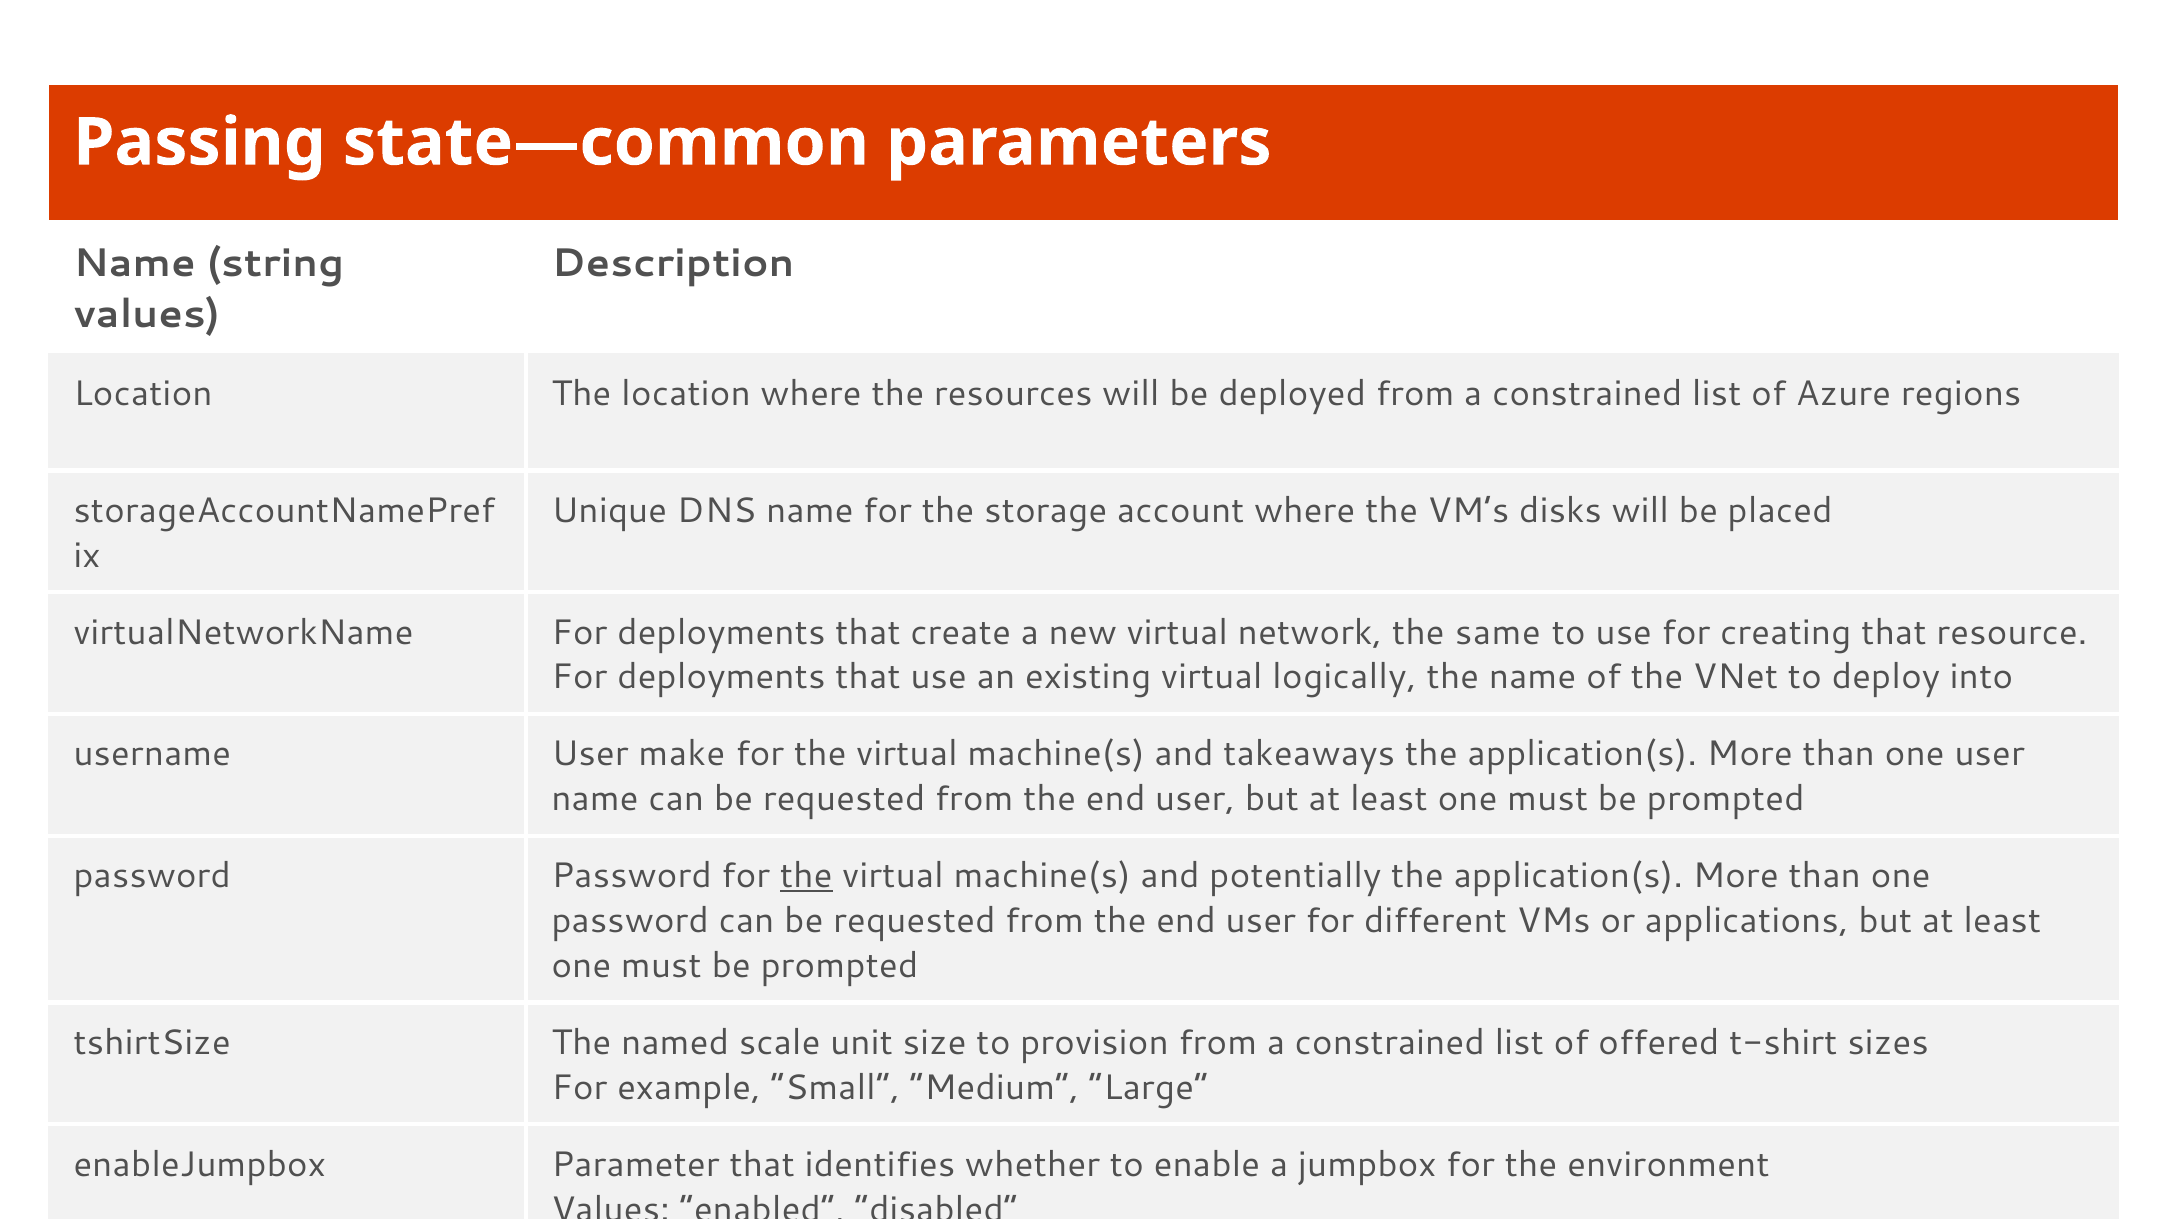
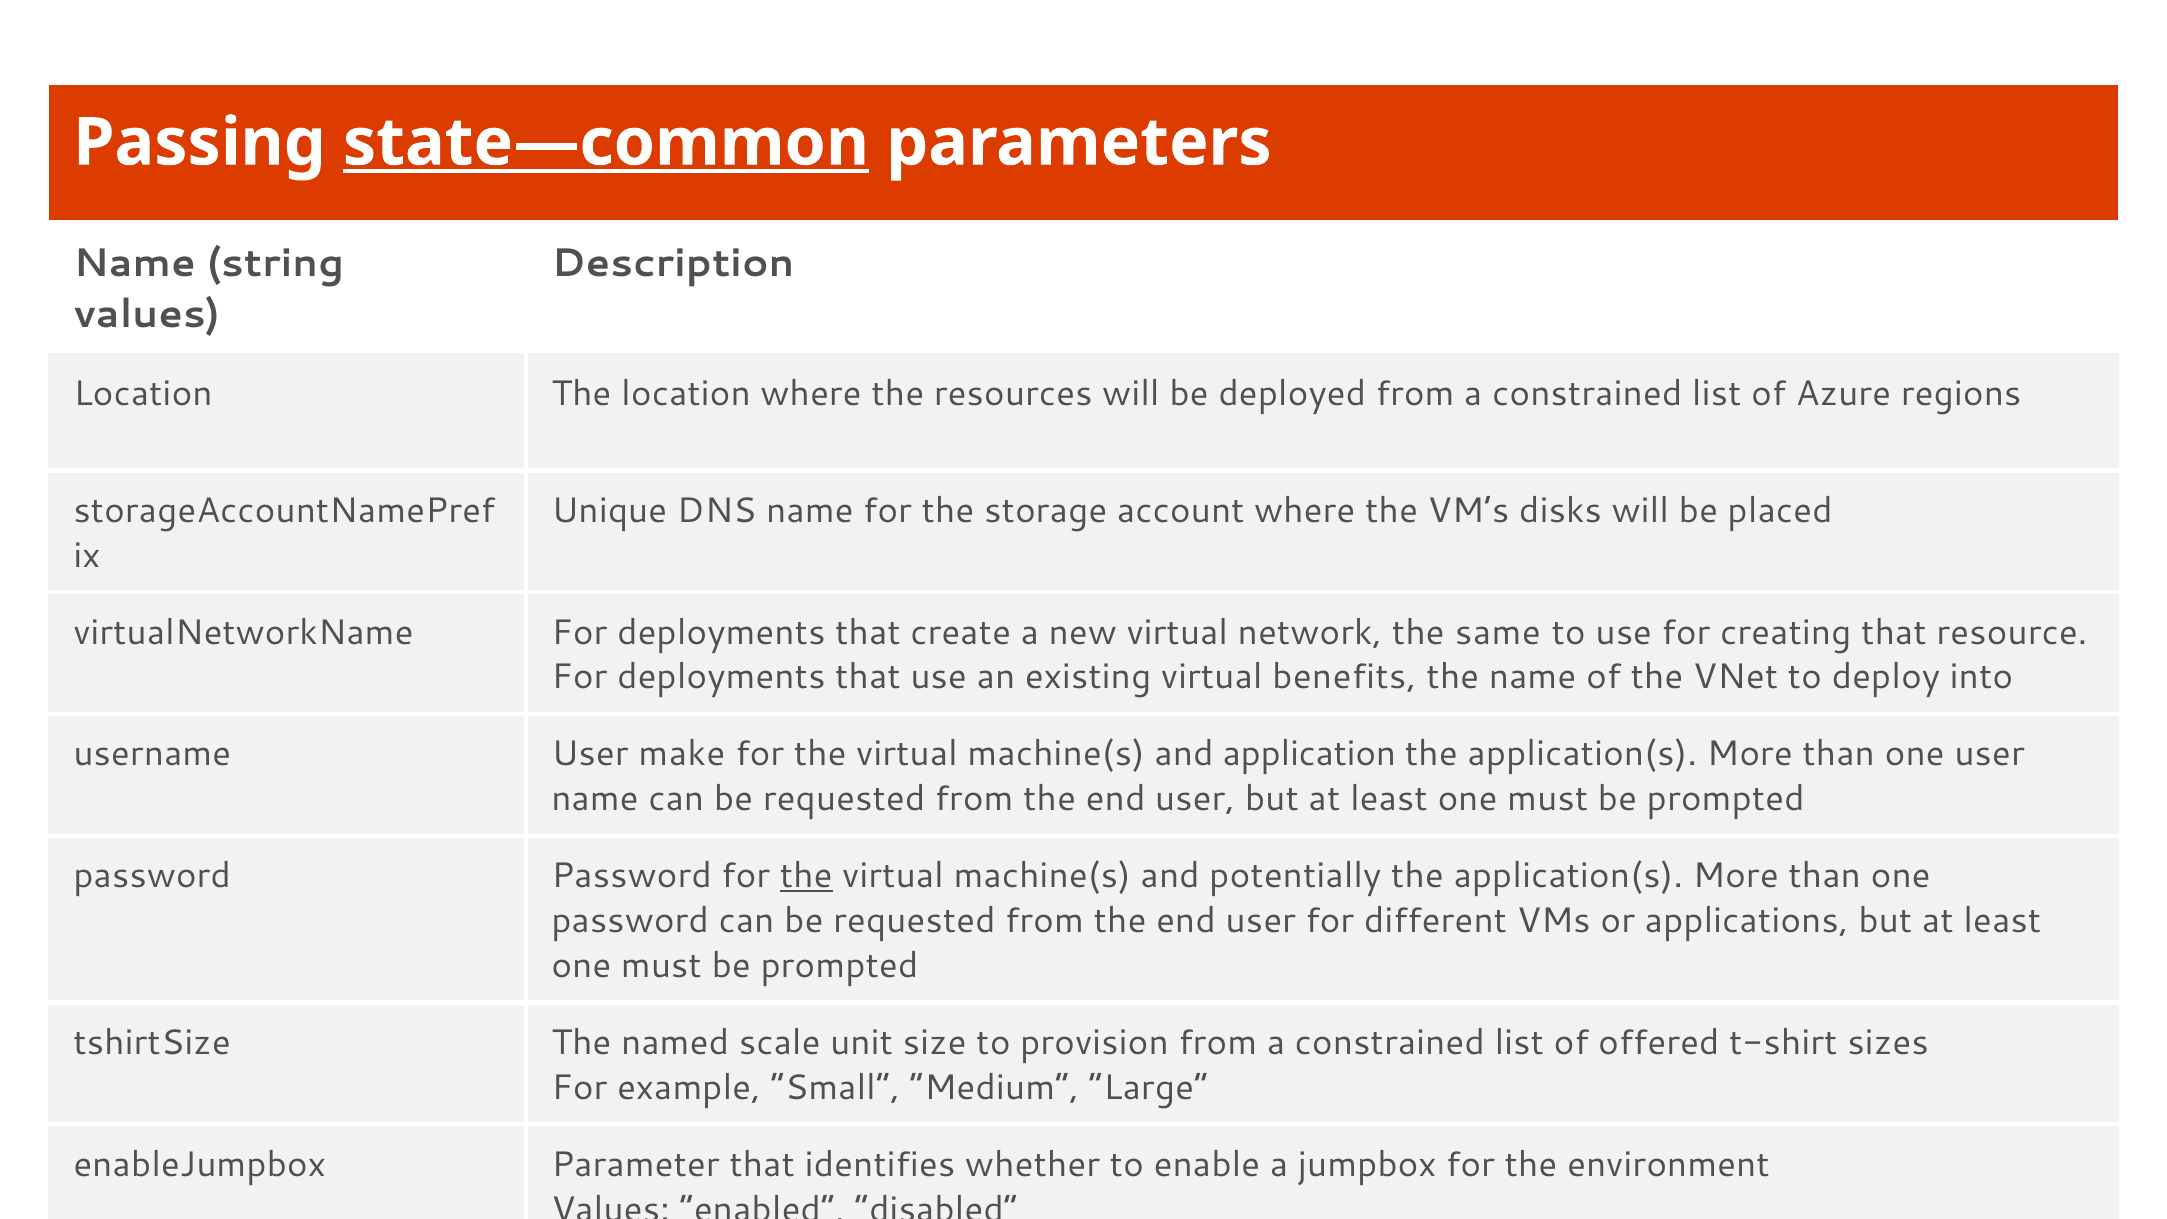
state—common underline: none -> present
logically: logically -> benefits
takeaways: takeaways -> application
